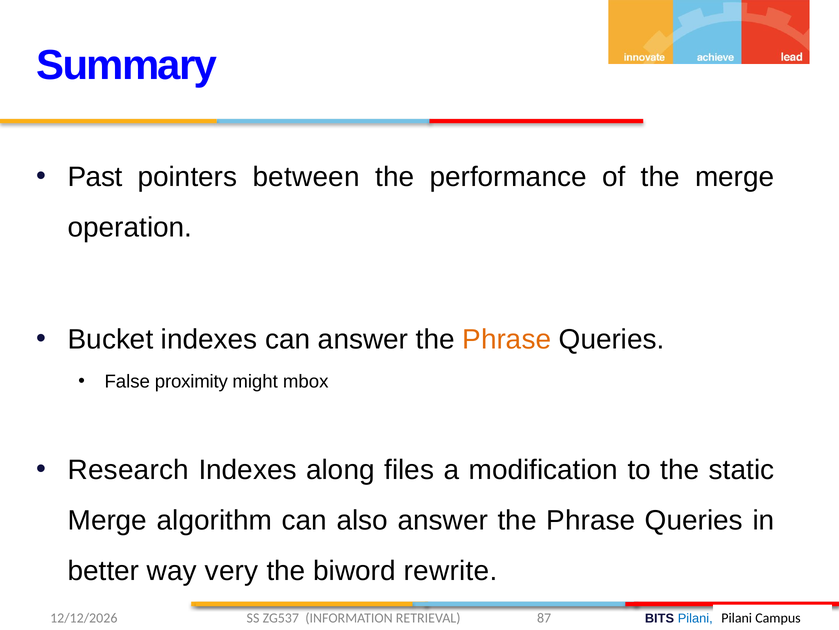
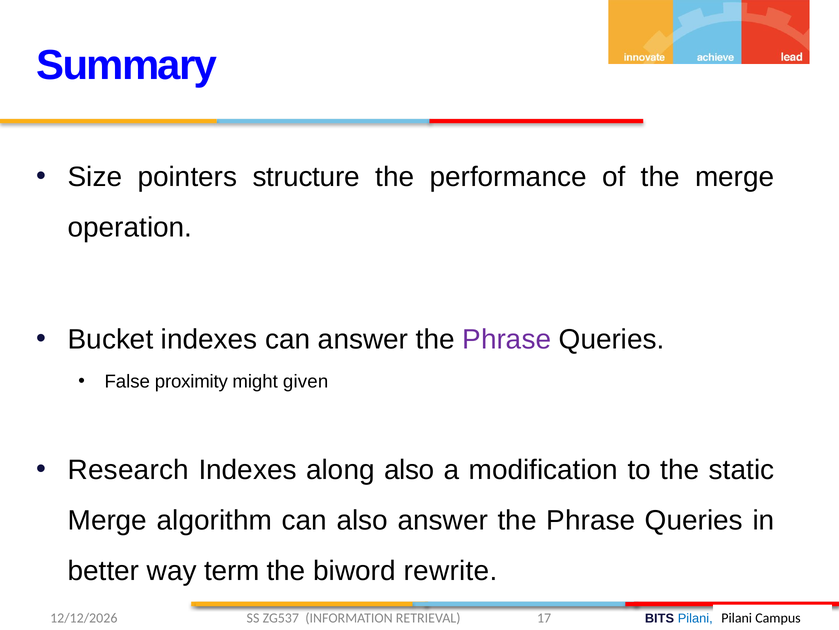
Past: Past -> Size
between: between -> structure
Phrase at (507, 339) colour: orange -> purple
mbox: mbox -> given
along files: files -> also
very: very -> term
87: 87 -> 17
